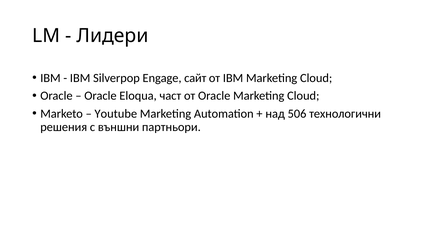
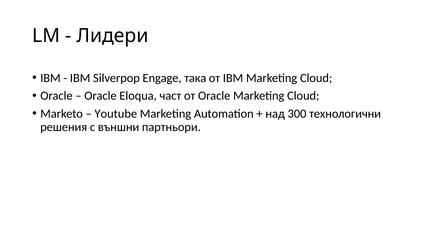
сайт: сайт -> така
506: 506 -> 300
